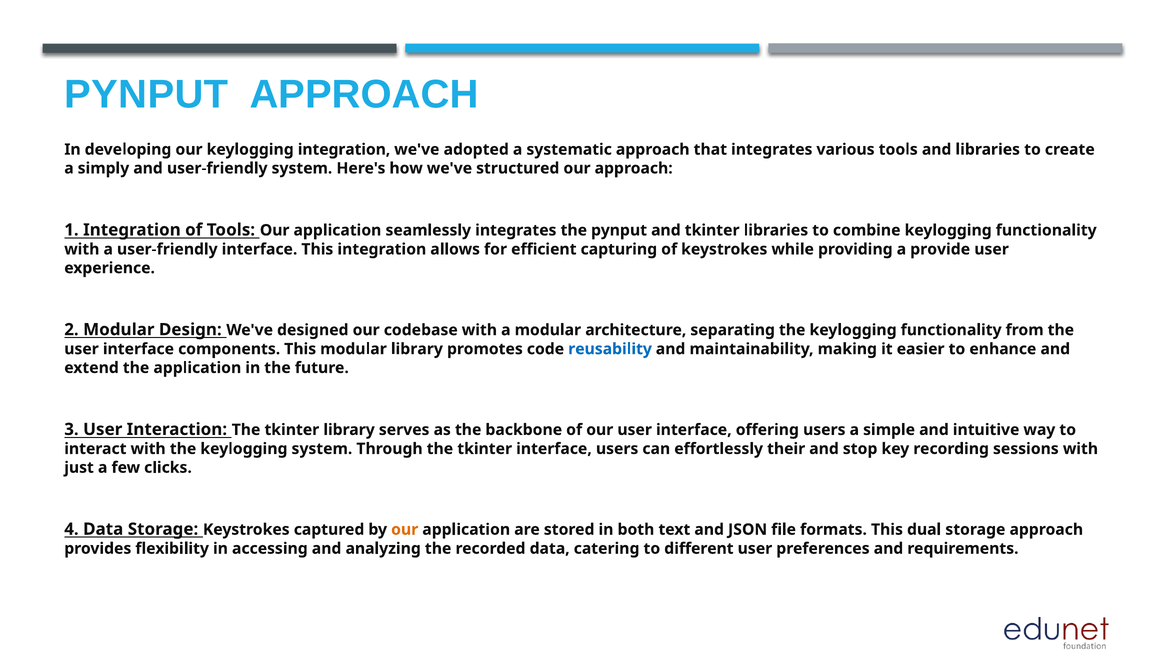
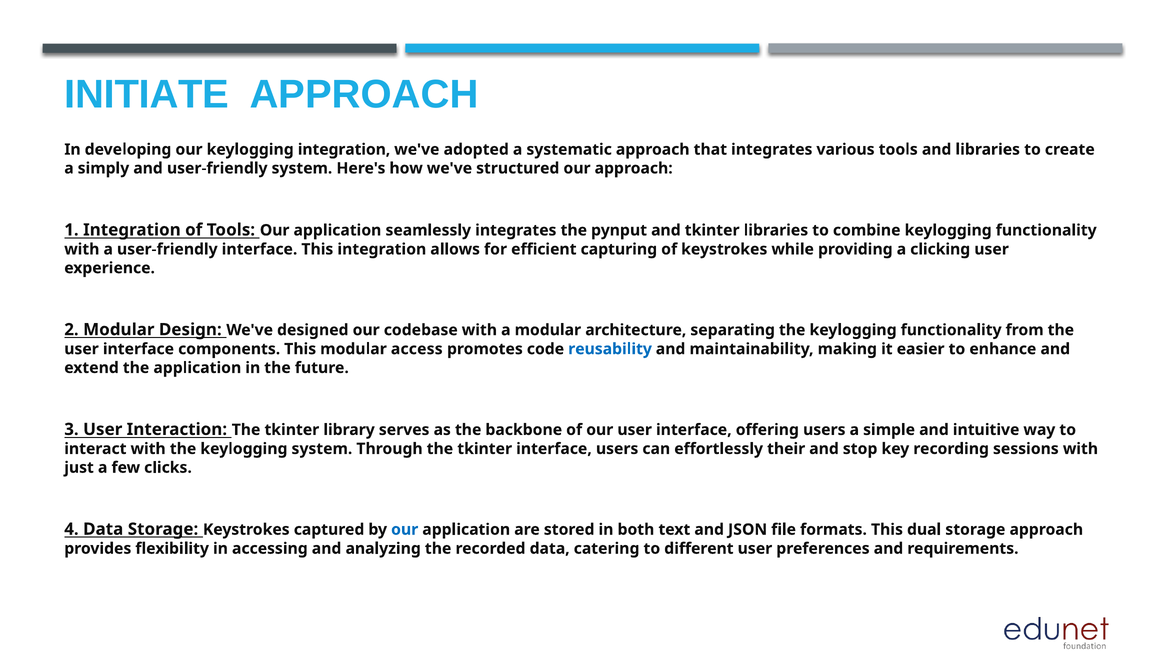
PYNPUT at (146, 94): PYNPUT -> INITIATE
provide: provide -> clicking
modular library: library -> access
our at (405, 529) colour: orange -> blue
